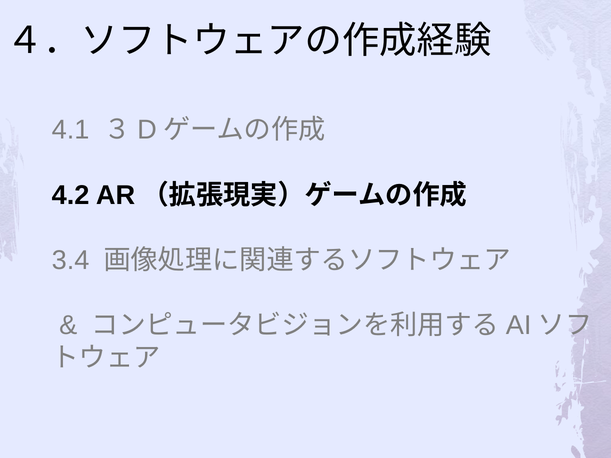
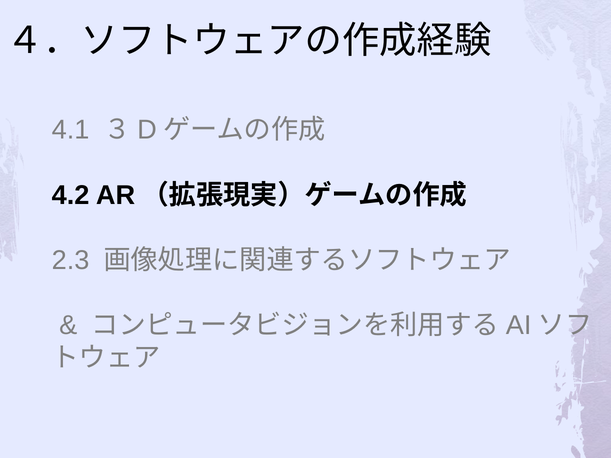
3.4: 3.4 -> 2.3
